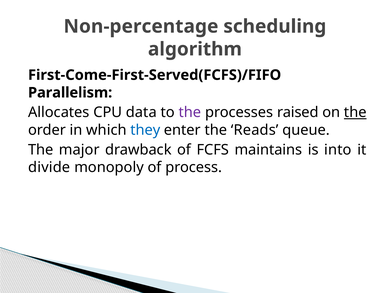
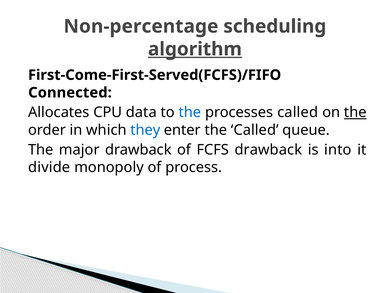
algorithm underline: none -> present
Parallelism: Parallelism -> Connected
the at (190, 112) colour: purple -> blue
processes raised: raised -> called
the Reads: Reads -> Called
FCFS maintains: maintains -> drawback
